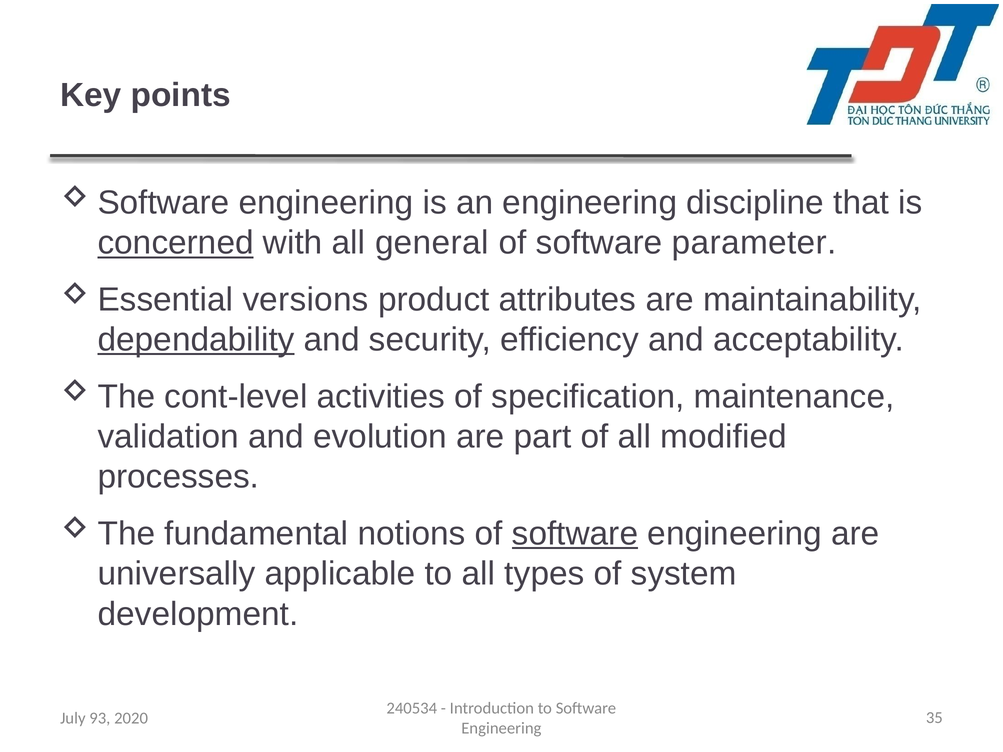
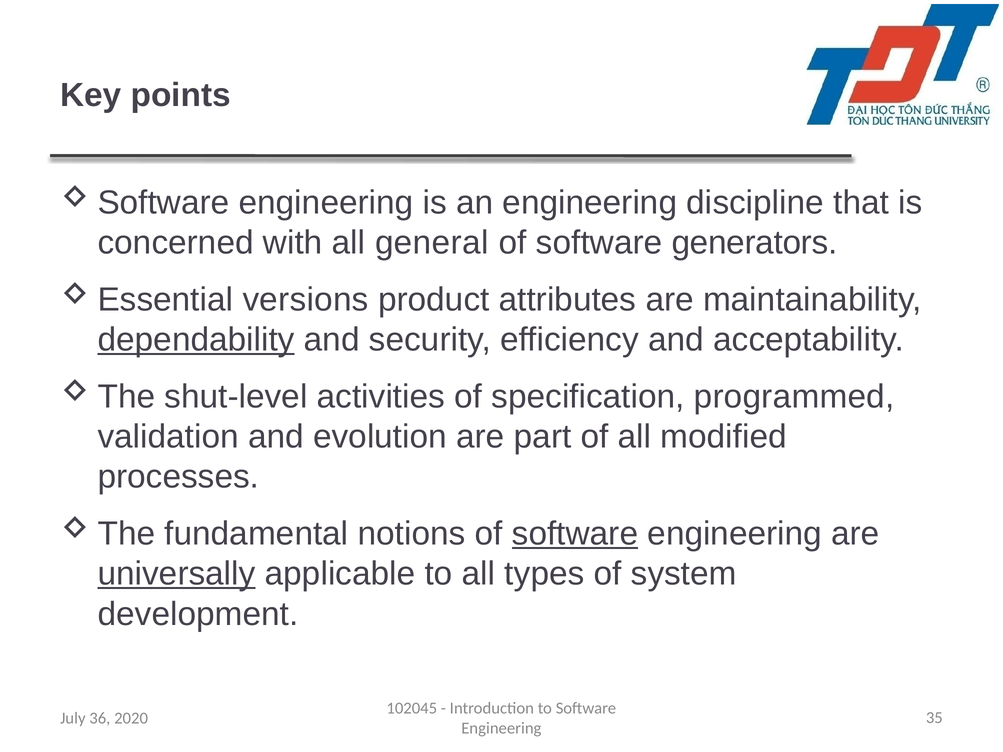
concerned underline: present -> none
parameter: parameter -> generators
cont-level: cont-level -> shut-level
maintenance: maintenance -> programmed
universally underline: none -> present
240534: 240534 -> 102045
93: 93 -> 36
